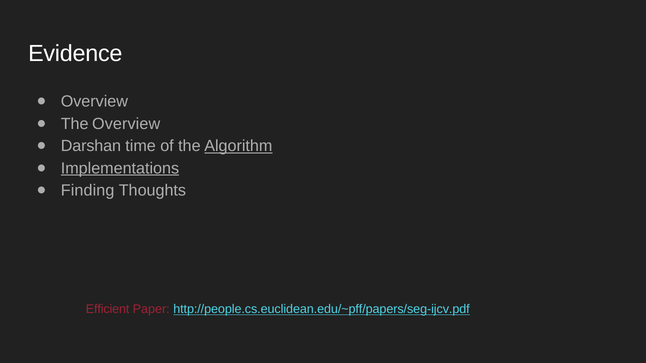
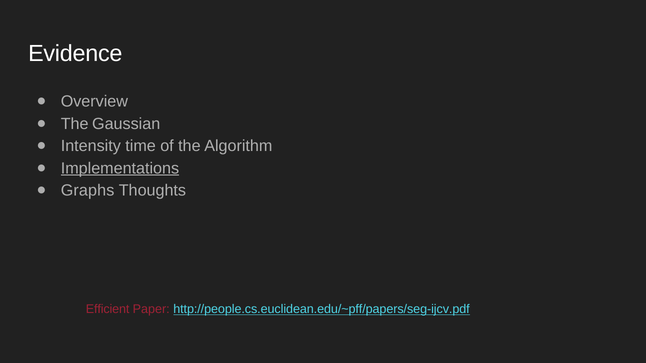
The Overview: Overview -> Gaussian
Darshan: Darshan -> Intensity
Algorithm underline: present -> none
Finding: Finding -> Graphs
